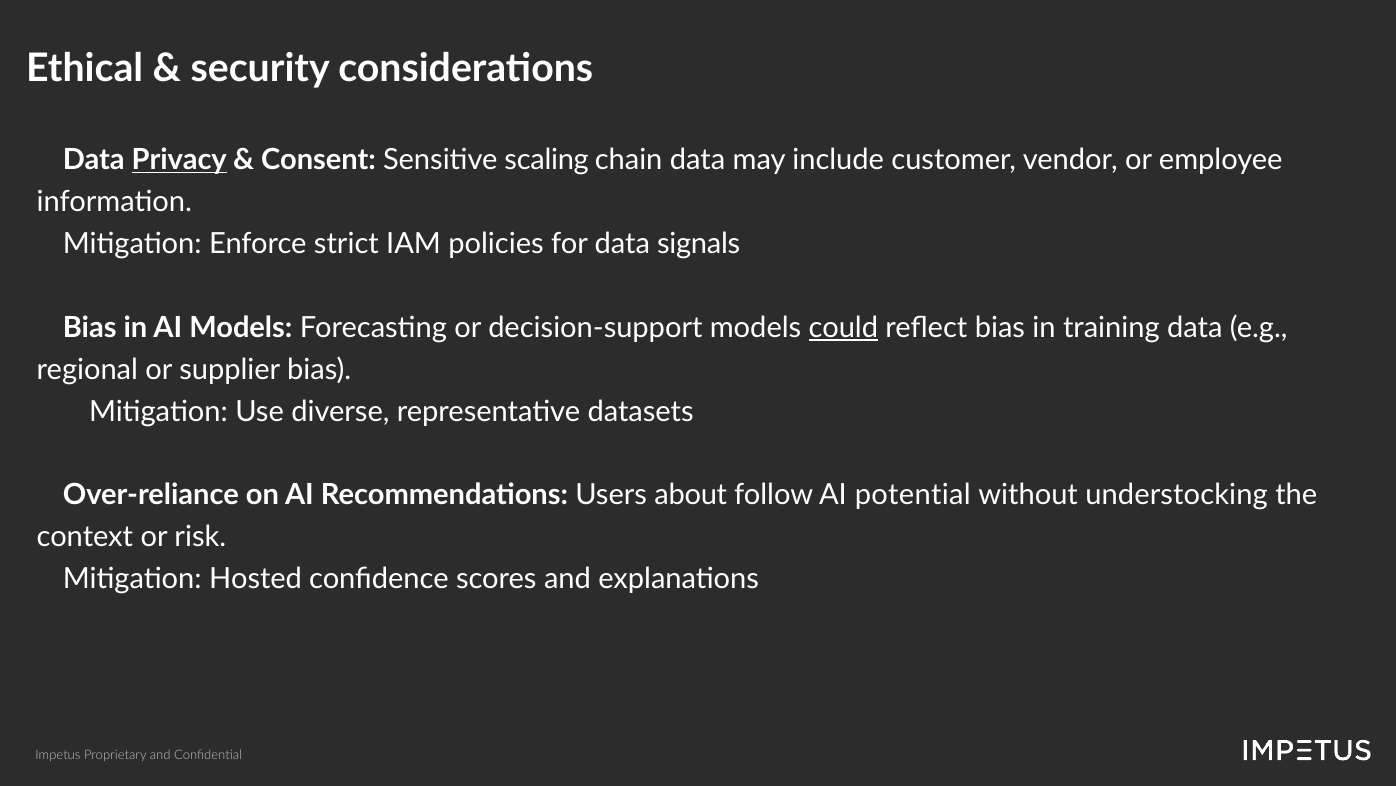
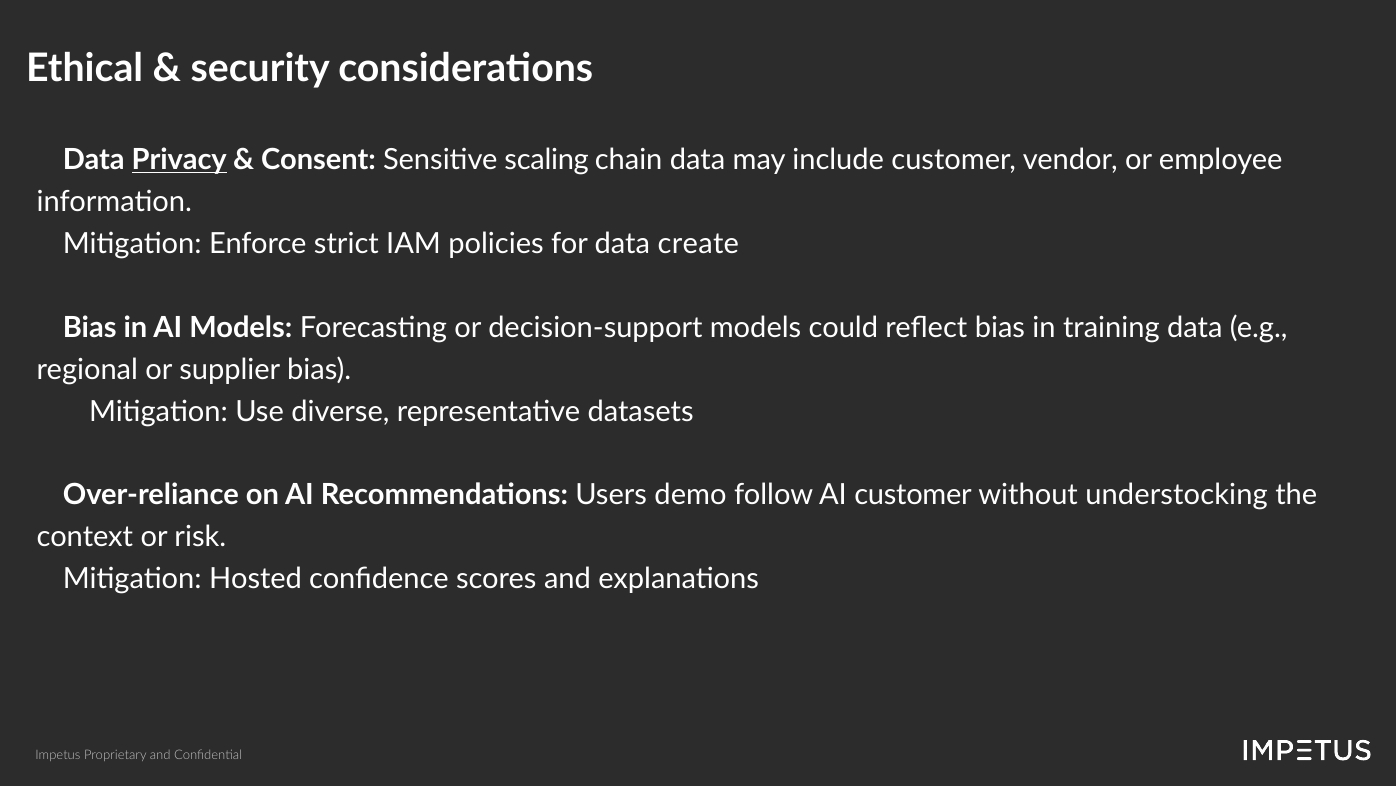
signals: signals -> create
could underline: present -> none
about: about -> demo
AI potential: potential -> customer
